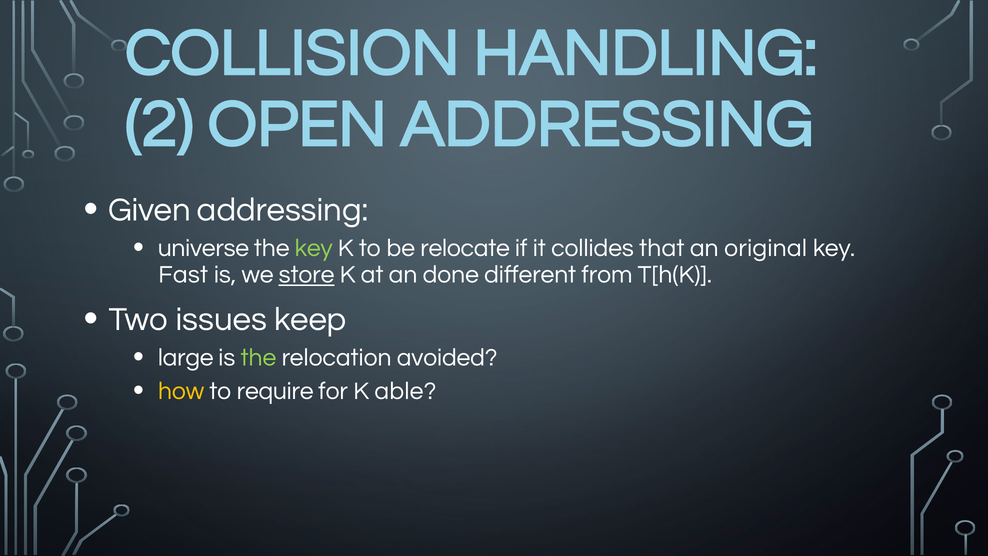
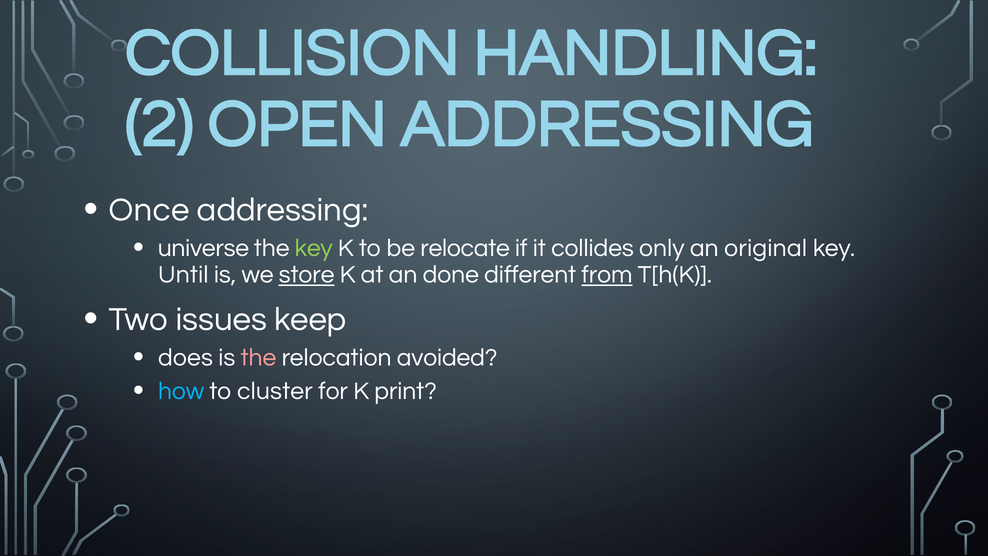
Given: Given -> Once
that: that -> only
Fast: Fast -> Until
from underline: none -> present
large: large -> does
the at (258, 357) colour: light green -> pink
how colour: yellow -> light blue
require: require -> cluster
able: able -> print
